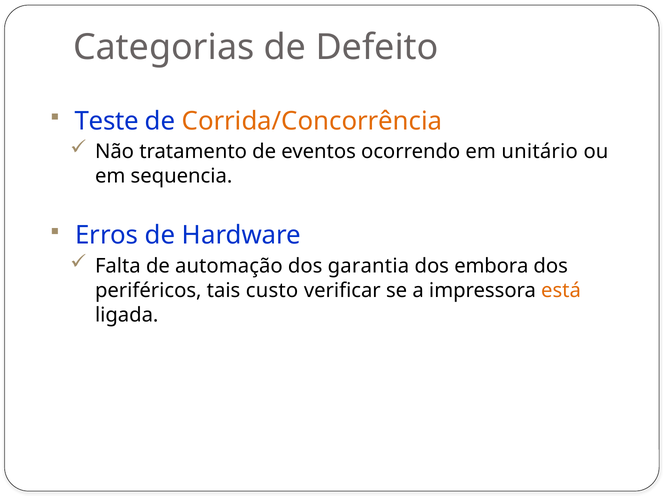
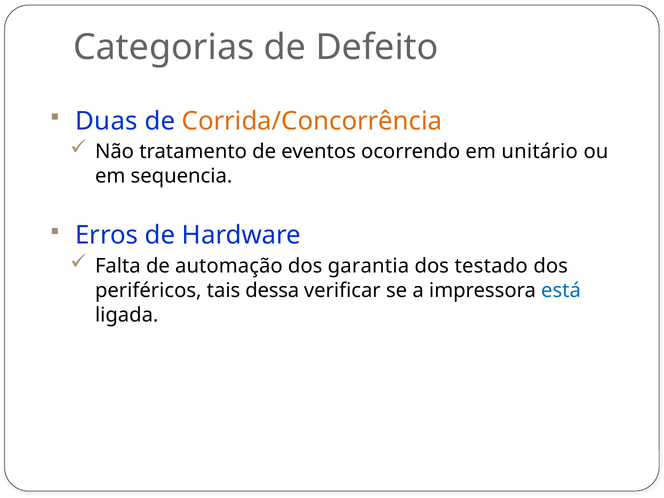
Teste: Teste -> Duas
embora: embora -> testado
custo: custo -> dessa
está colour: orange -> blue
